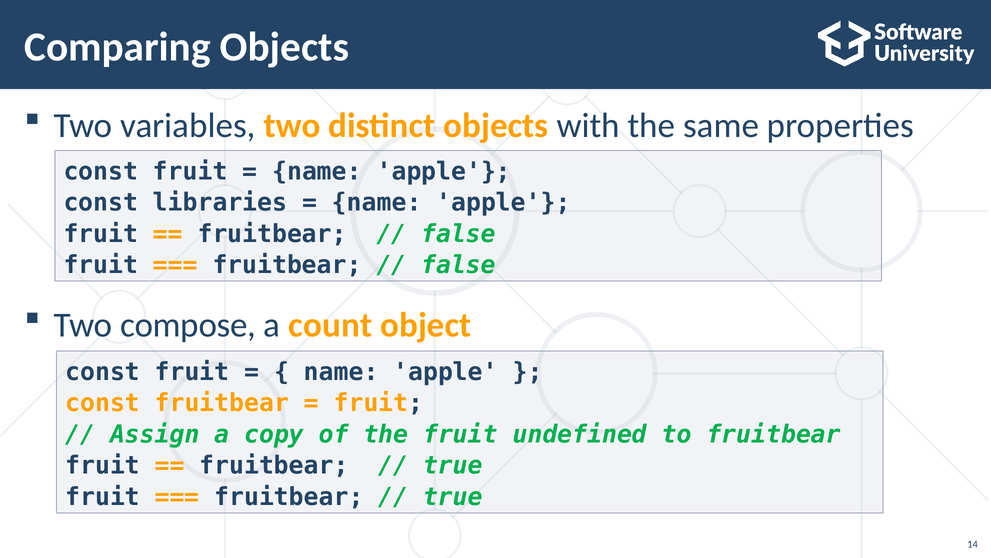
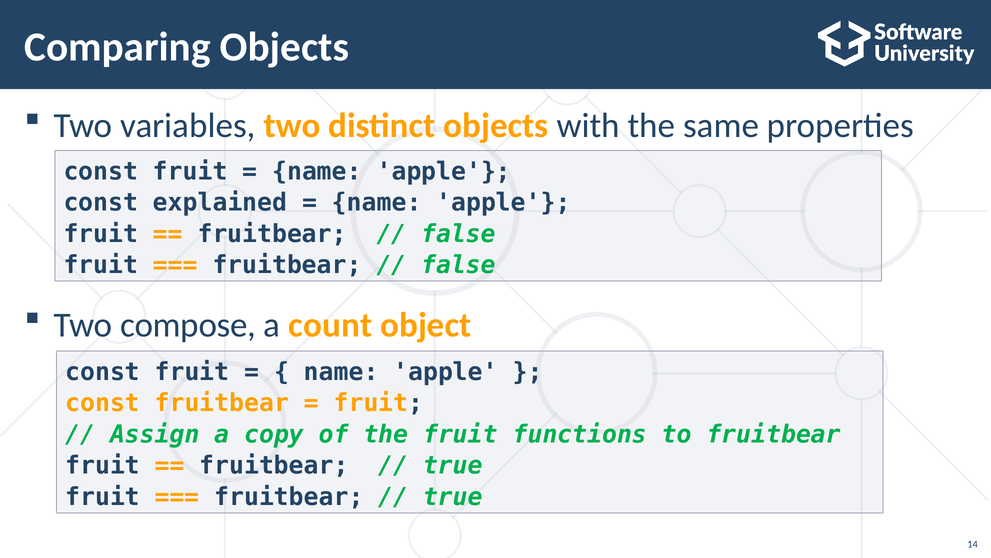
libraries: libraries -> explained
undefined: undefined -> functions
